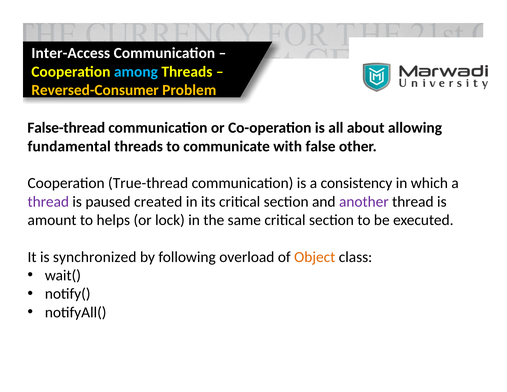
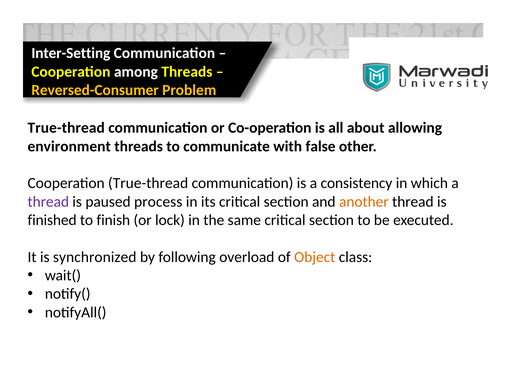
Inter-Access: Inter-Access -> Inter-Setting
among colour: light blue -> white
False-thread at (66, 128): False-thread -> True-thread
fundamental: fundamental -> environment
created: created -> process
another colour: purple -> orange
amount: amount -> finished
helps: helps -> finish
